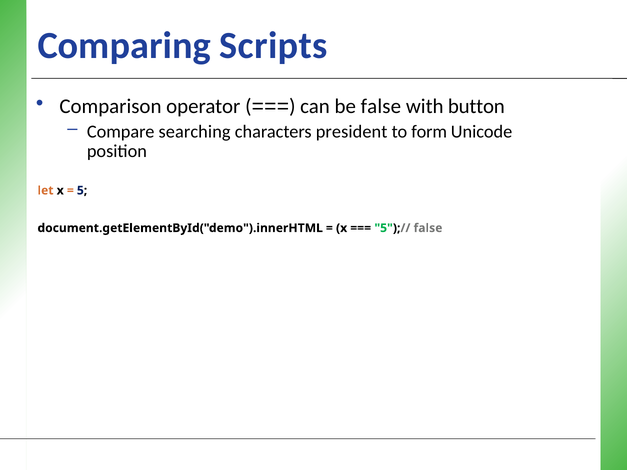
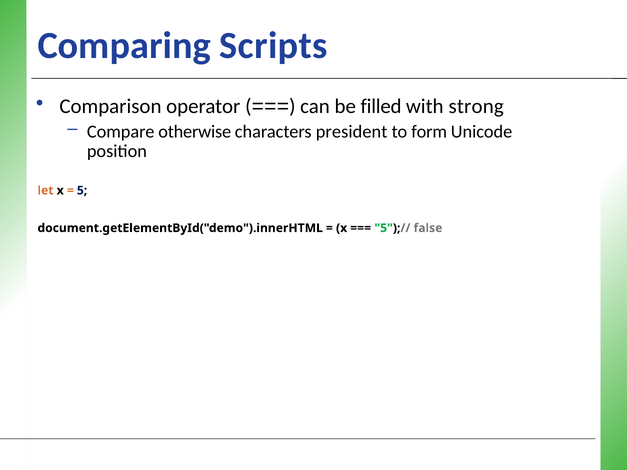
be false: false -> filled
button: button -> strong
searching: searching -> otherwise
